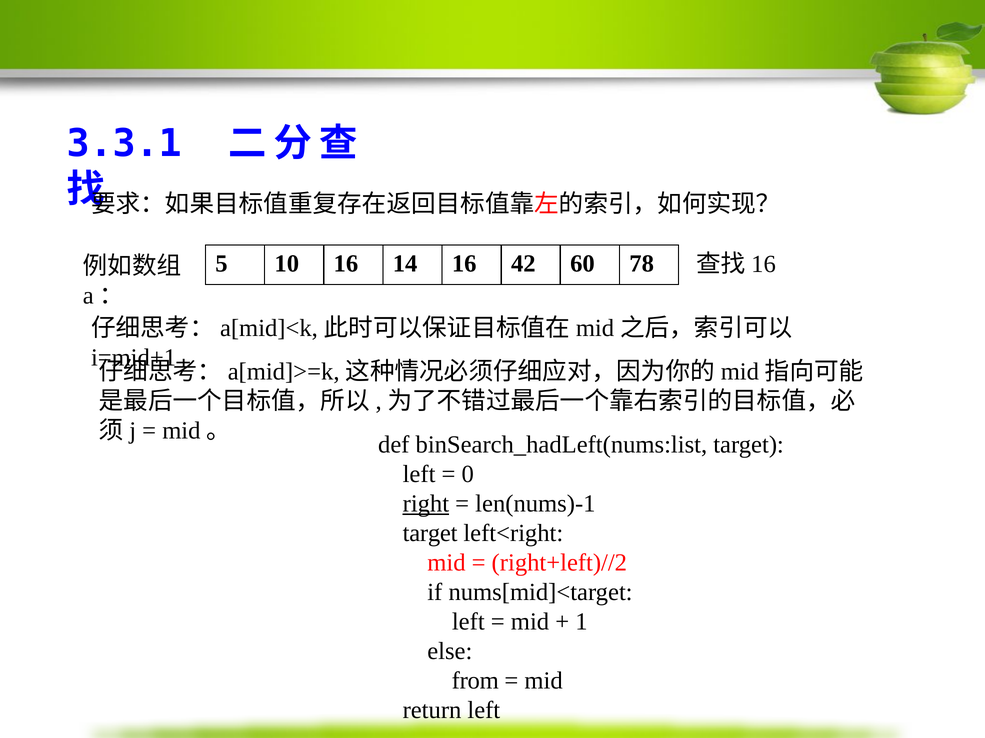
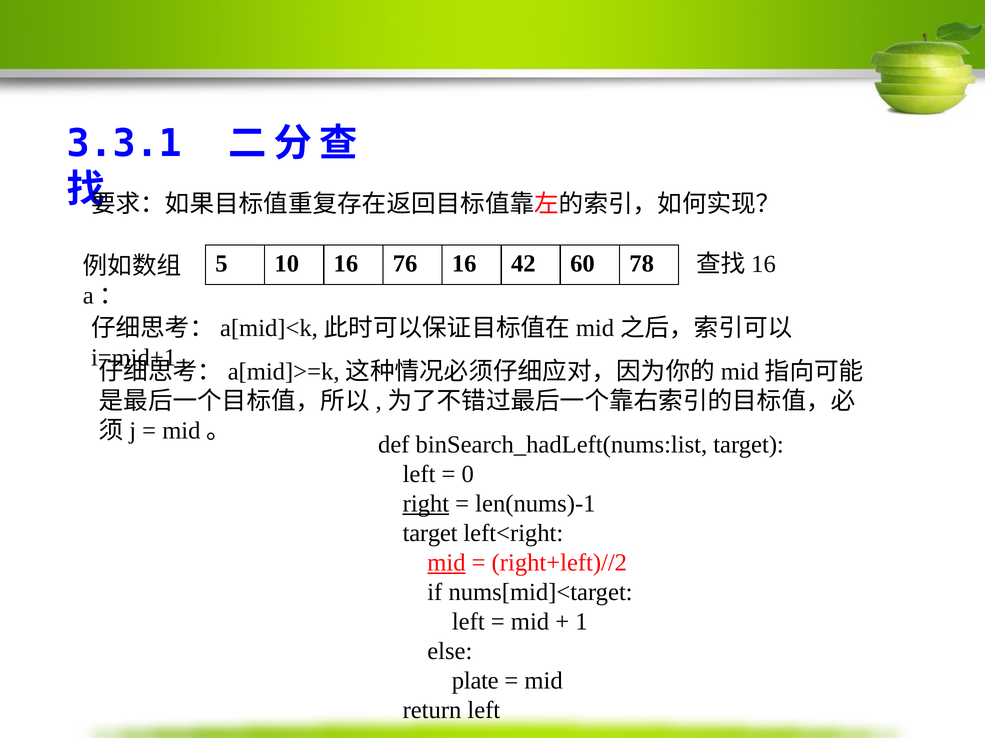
14: 14 -> 76
mid at (446, 563) underline: none -> present
from: from -> plate
